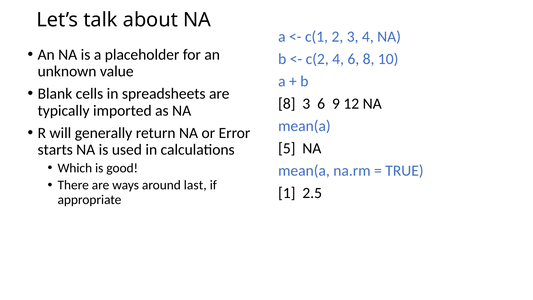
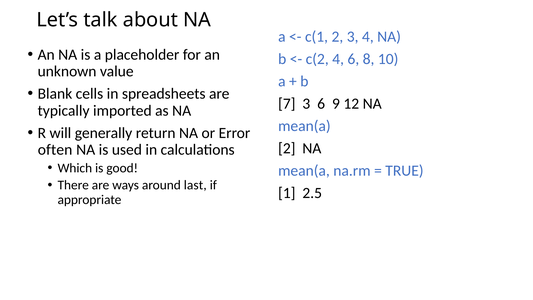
8 at (287, 104): 8 -> 7
5 at (287, 148): 5 -> 2
starts: starts -> often
